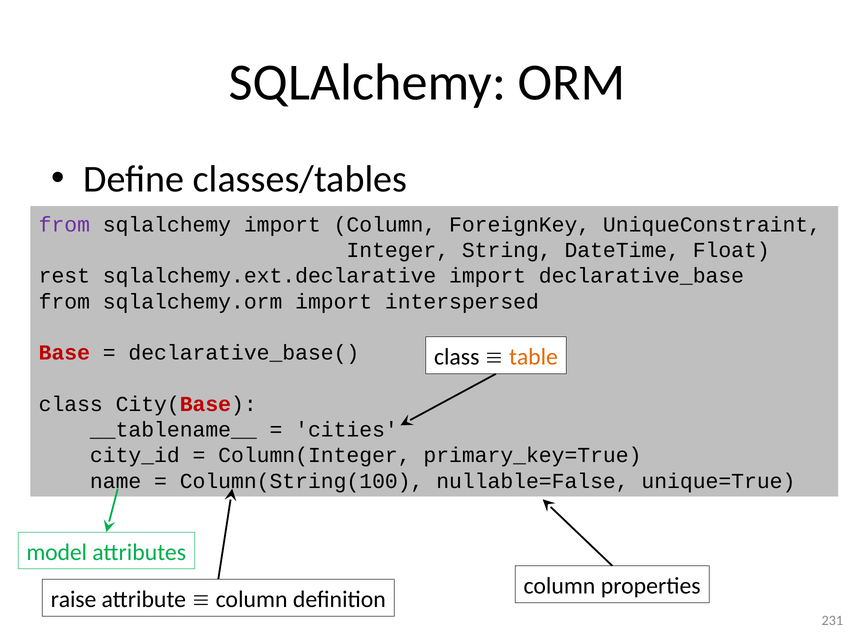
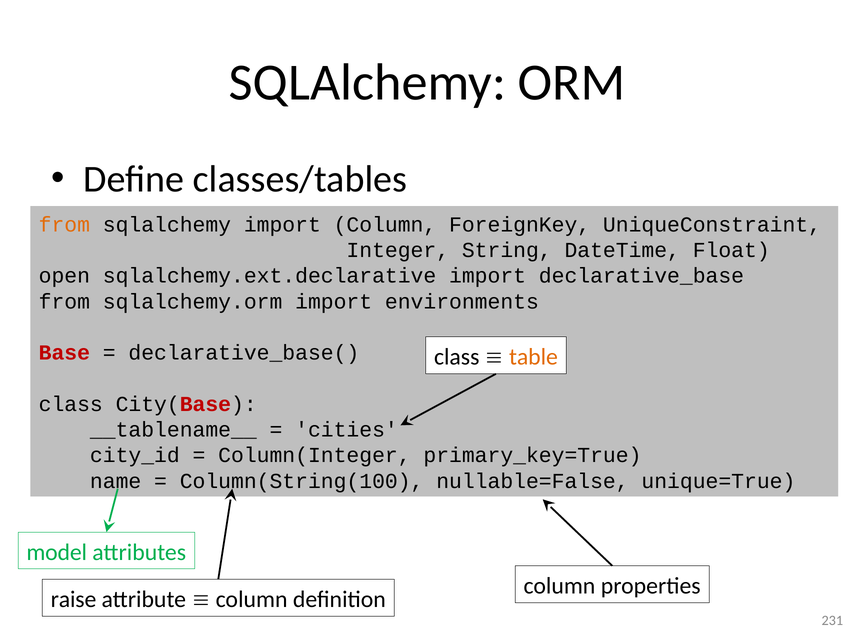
from at (64, 225) colour: purple -> orange
rest: rest -> open
interspersed: interspersed -> environments
